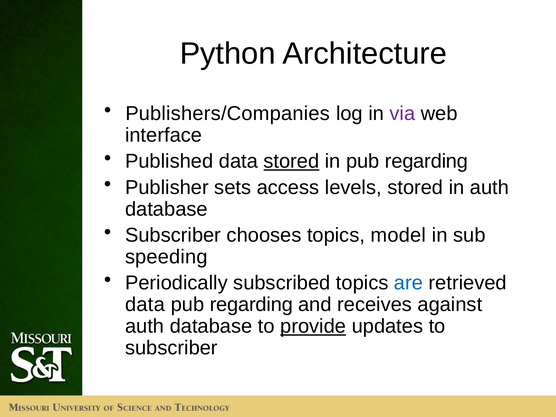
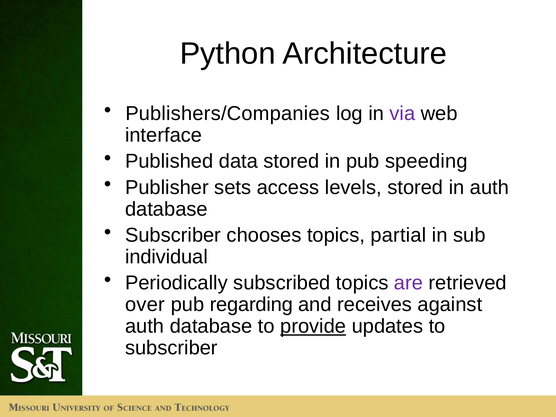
stored at (291, 161) underline: present -> none
in pub regarding: regarding -> speeding
model: model -> partial
speeding: speeding -> individual
are colour: blue -> purple
data at (145, 305): data -> over
